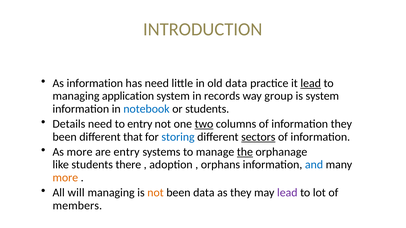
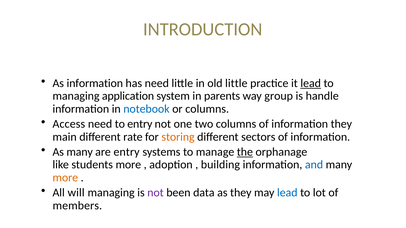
old data: data -> little
records: records -> parents
is system: system -> handle
or students: students -> columns
Details: Details -> Access
two underline: present -> none
been at (65, 137): been -> main
that: that -> rate
storing colour: blue -> orange
sectors underline: present -> none
As more: more -> many
students there: there -> more
orphans: orphans -> building
not at (156, 193) colour: orange -> purple
lead at (287, 193) colour: purple -> blue
